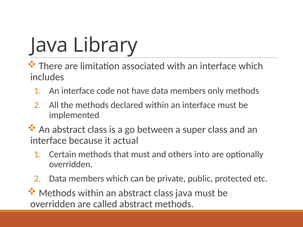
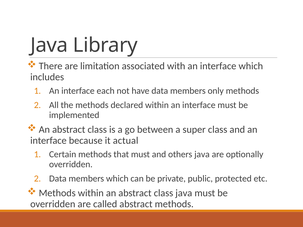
code: code -> each
others into: into -> java
